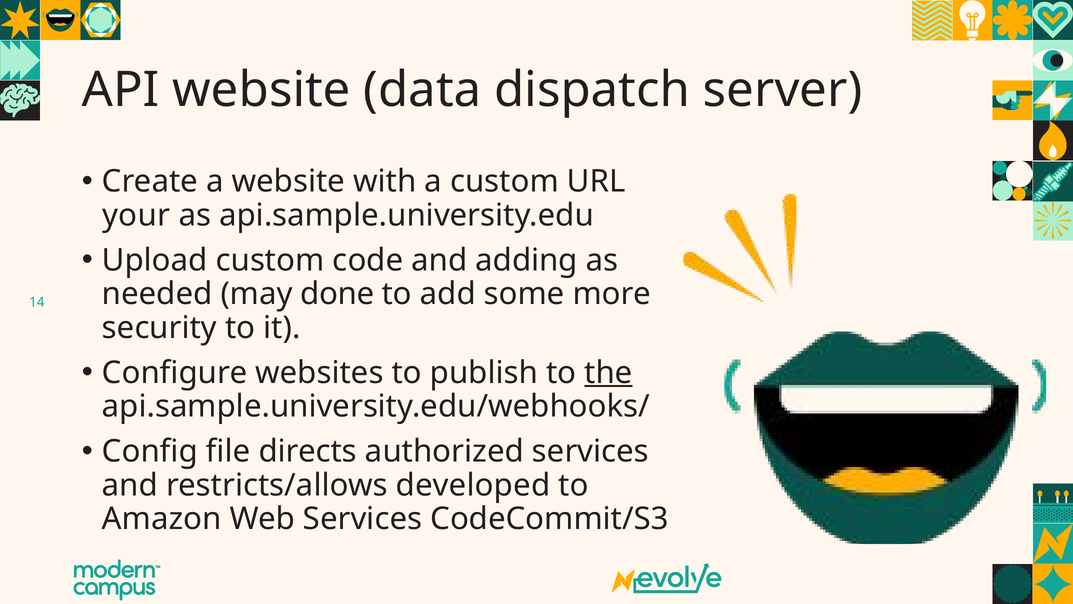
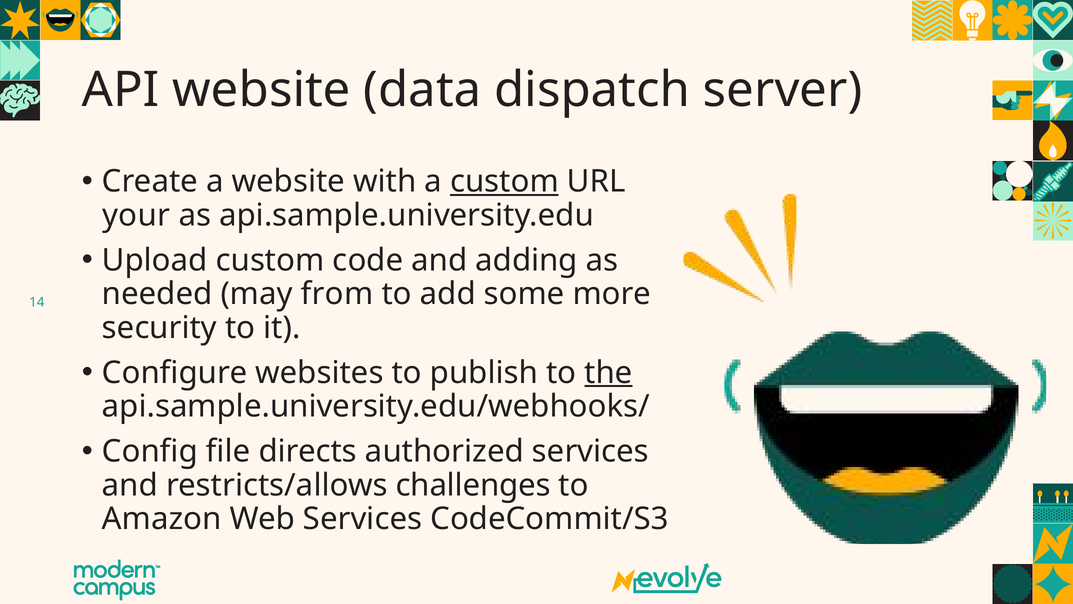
custom at (504, 181) underline: none -> present
done: done -> from
developed: developed -> challenges
